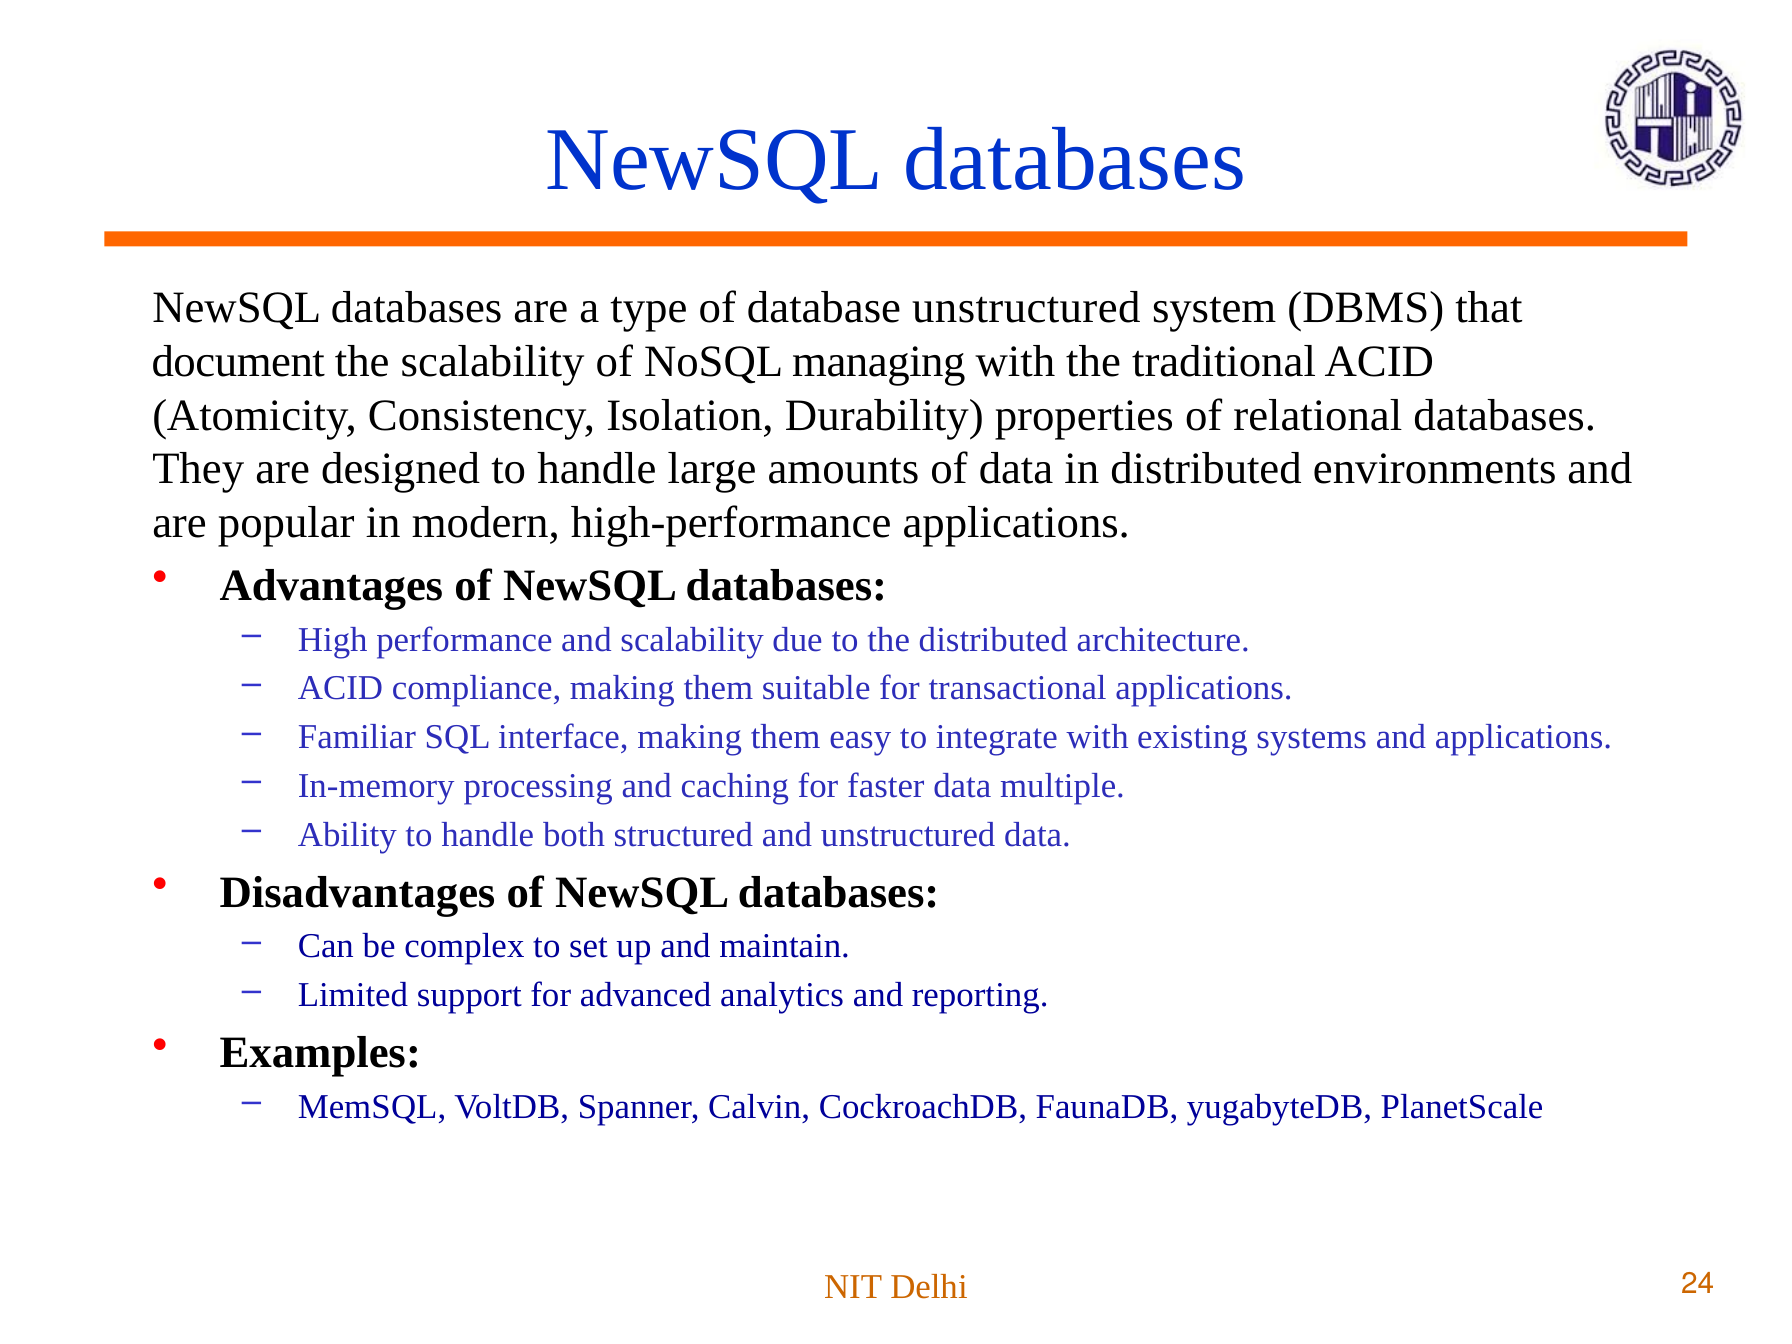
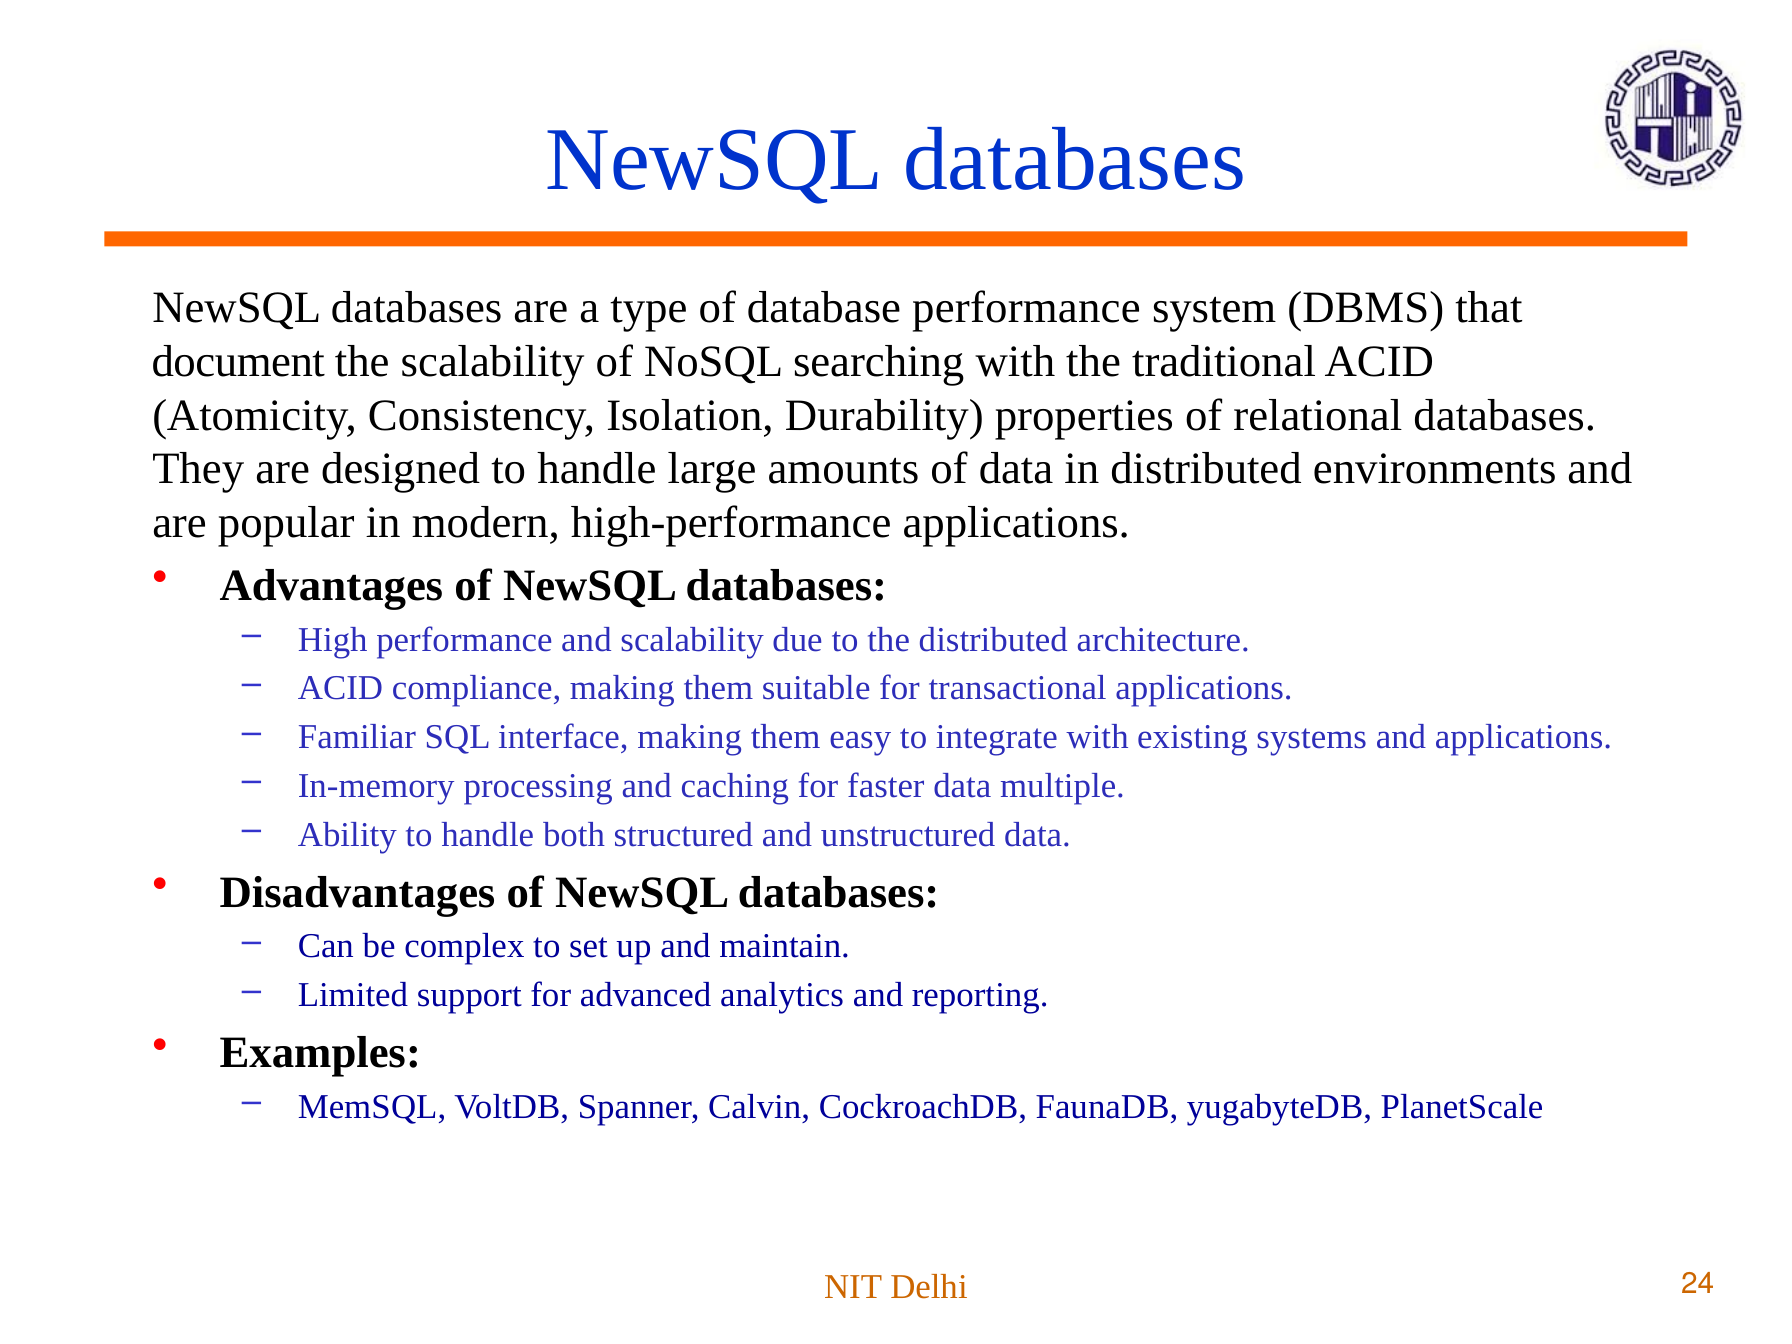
database unstructured: unstructured -> performance
managing: managing -> searching
